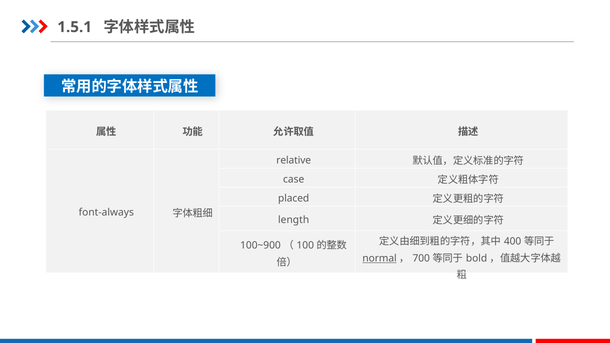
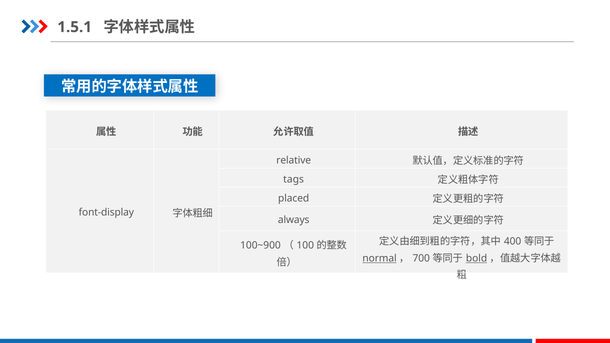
case: case -> tags
font-always: font-always -> font-display
length: length -> always
bold underline: none -> present
